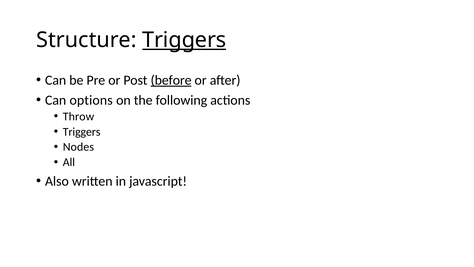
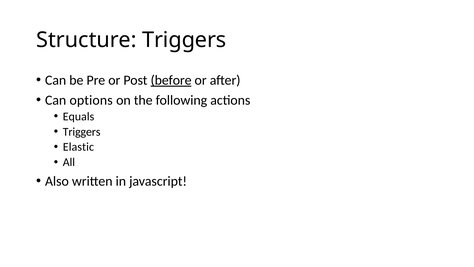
Triggers at (184, 40) underline: present -> none
Throw: Throw -> Equals
Nodes: Nodes -> Elastic
